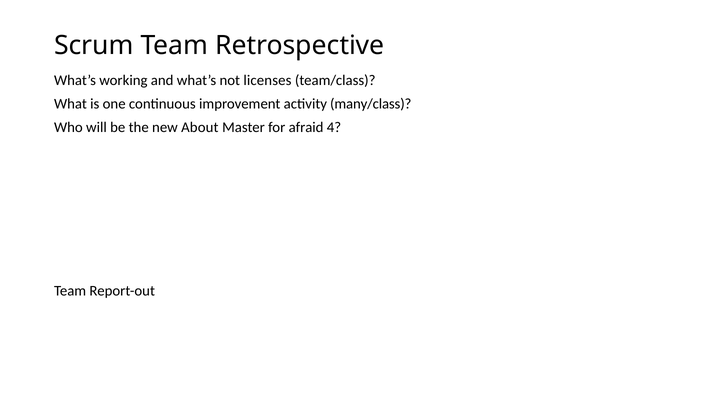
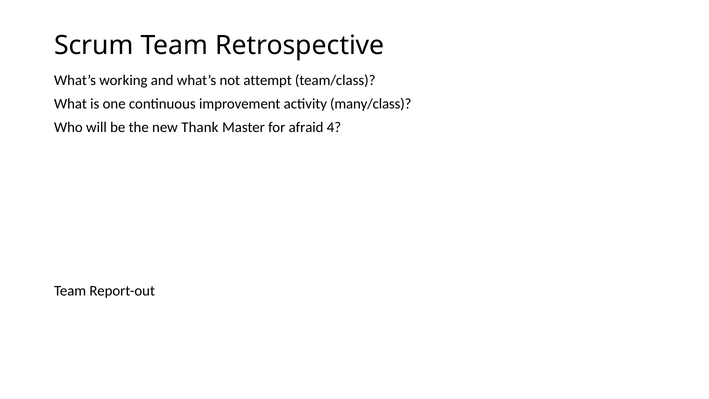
licenses: licenses -> attempt
About: About -> Thank
